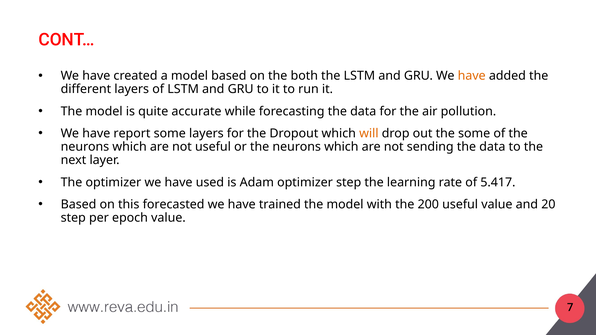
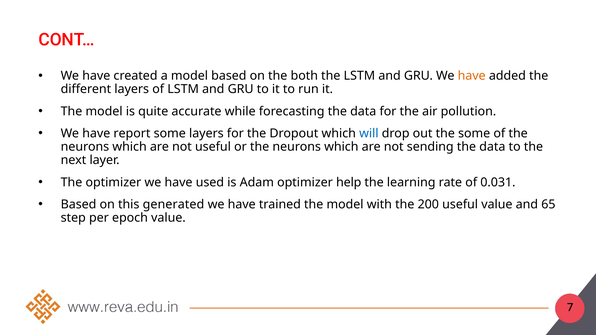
will colour: orange -> blue
optimizer step: step -> help
5.417: 5.417 -> 0.031
forecasted: forecasted -> generated
20: 20 -> 65
